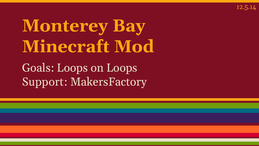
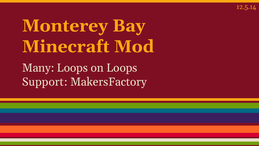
Goals: Goals -> Many
